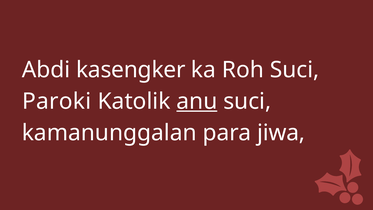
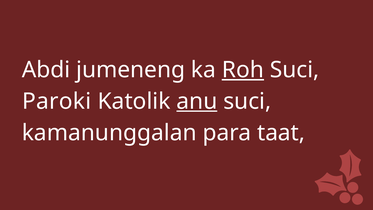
kasengker: kasengker -> jumeneng
Roh underline: none -> present
jiwa: jiwa -> taat
